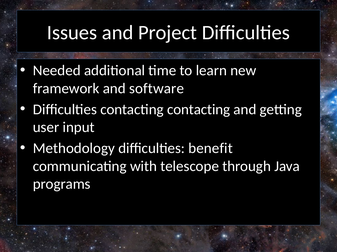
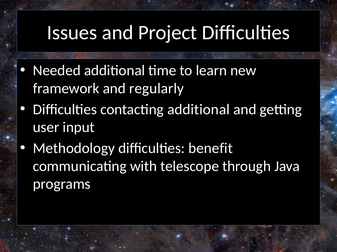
software: software -> regularly
contacting contacting: contacting -> additional
